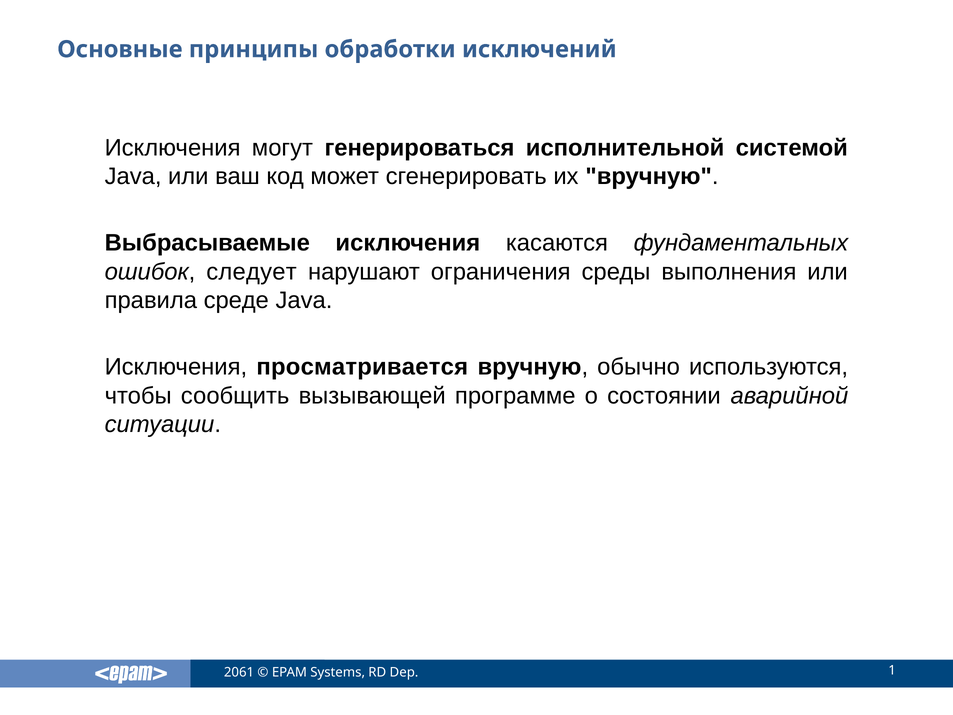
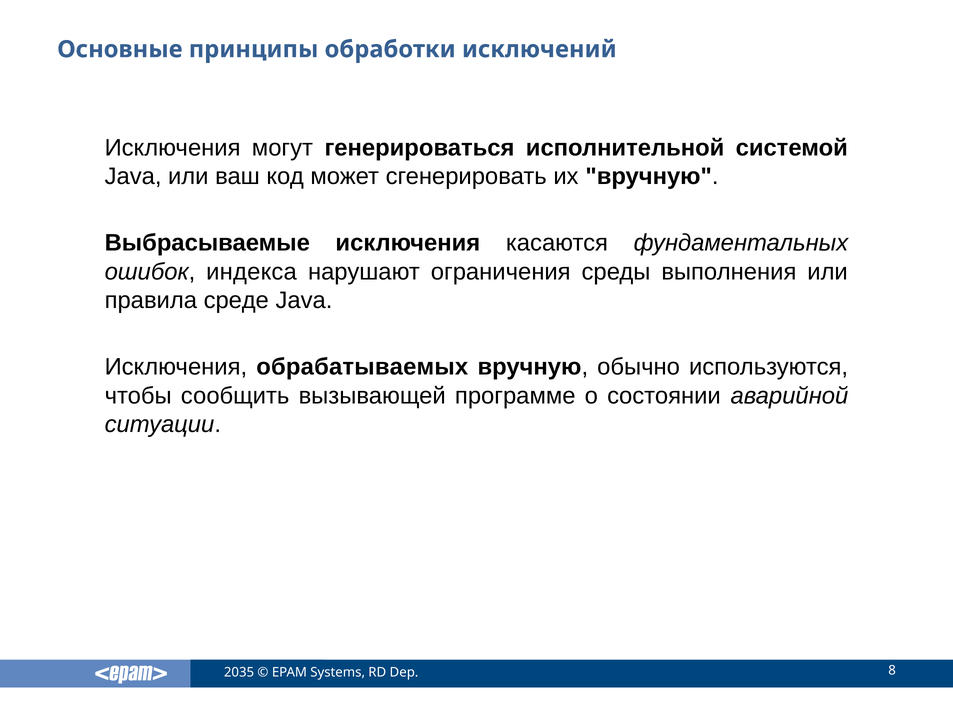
следует: следует -> индекса
просматривается: просматривается -> обрабатываемых
2061: 2061 -> 2035
1: 1 -> 8
